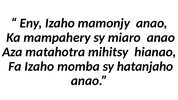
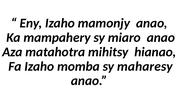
hatanjaho: hatanjaho -> maharesy
